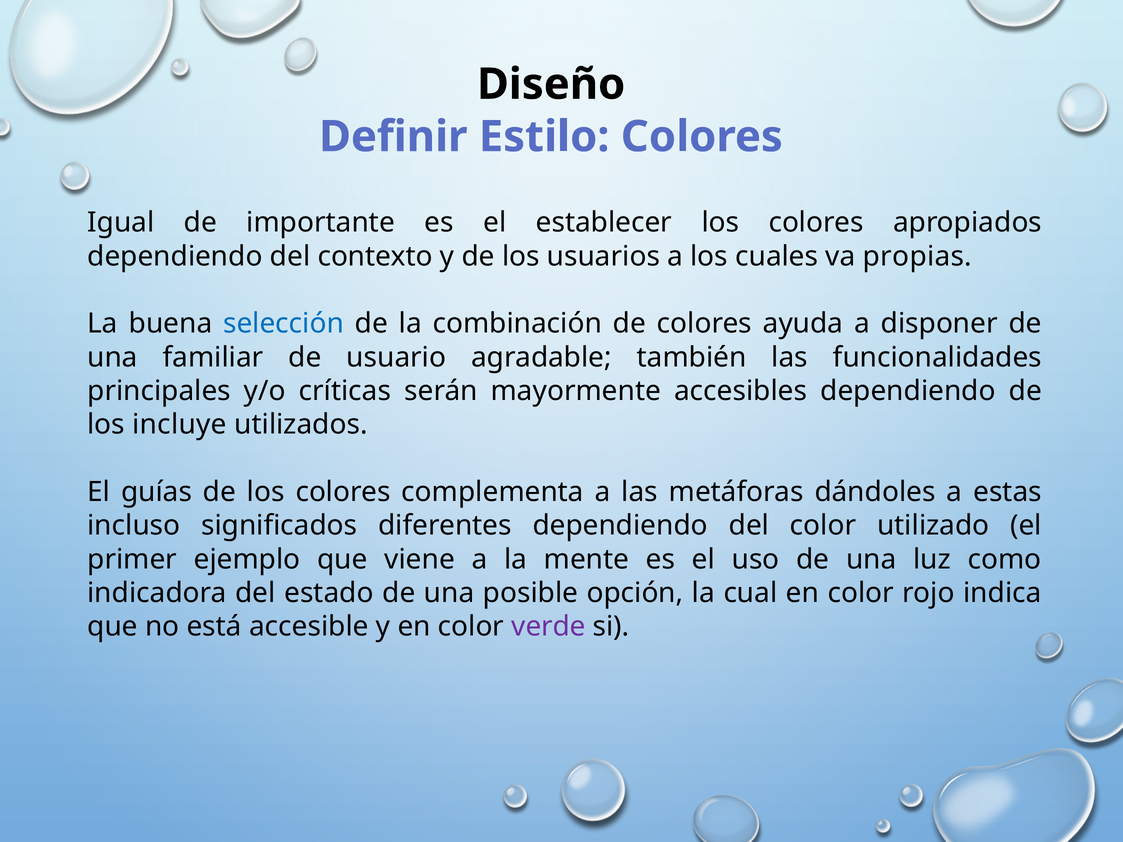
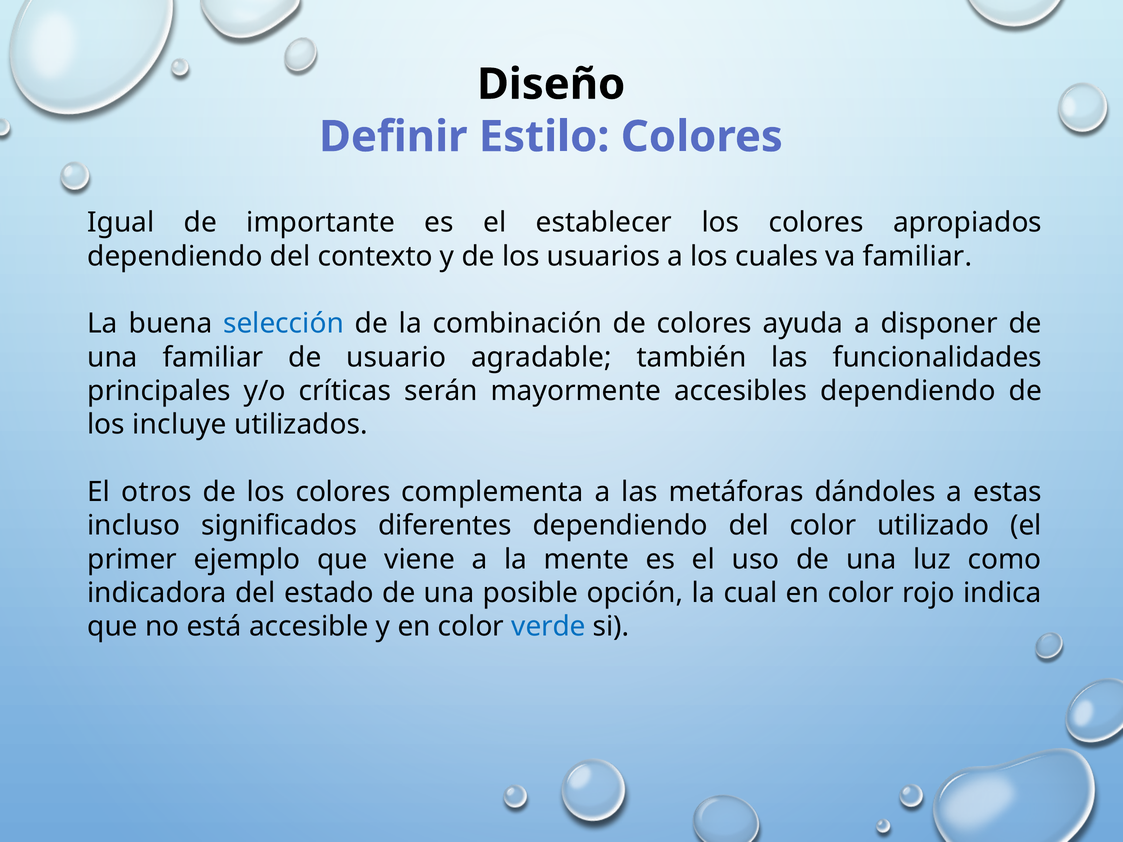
va propias: propias -> familiar
guías: guías -> otros
verde colour: purple -> blue
